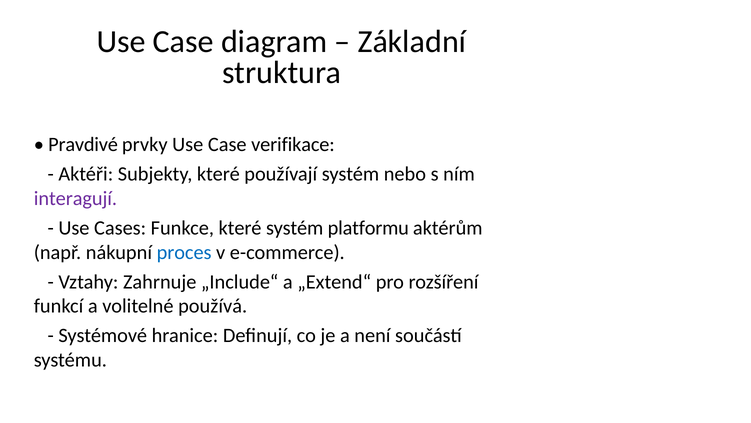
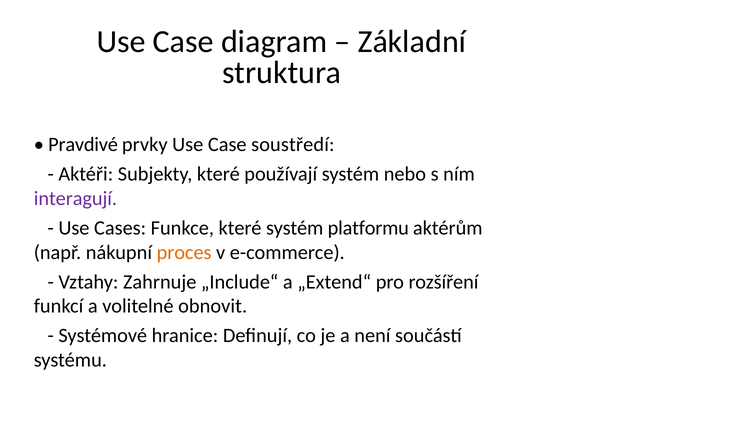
verifikace: verifikace -> soustředí
proces colour: blue -> orange
používá: používá -> obnovit
